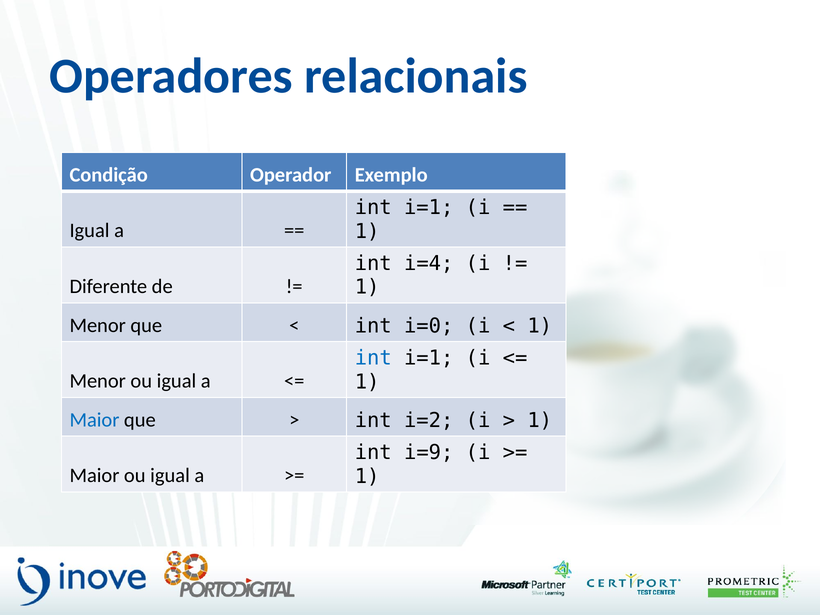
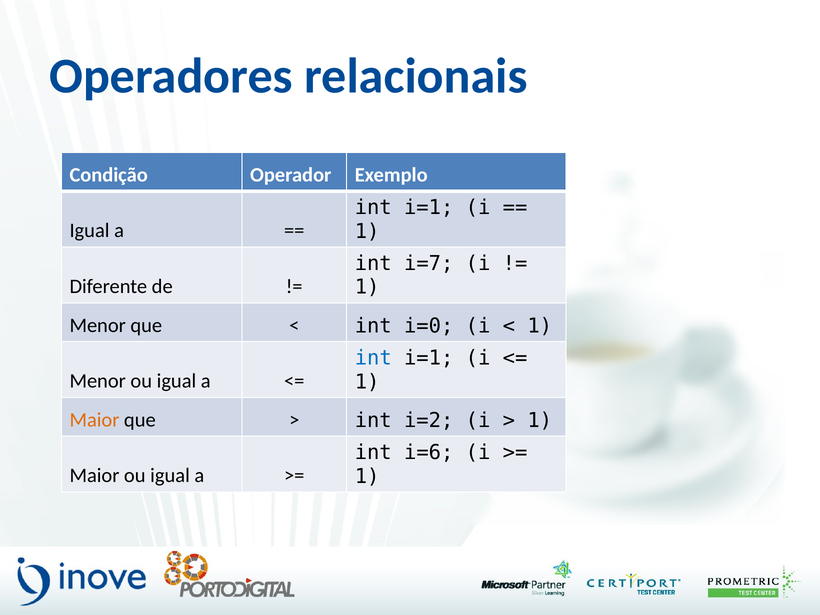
i=4: i=4 -> i=7
Maior at (94, 420) colour: blue -> orange
i=9: i=9 -> i=6
